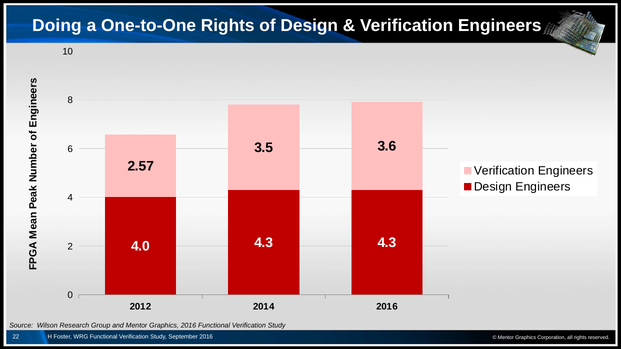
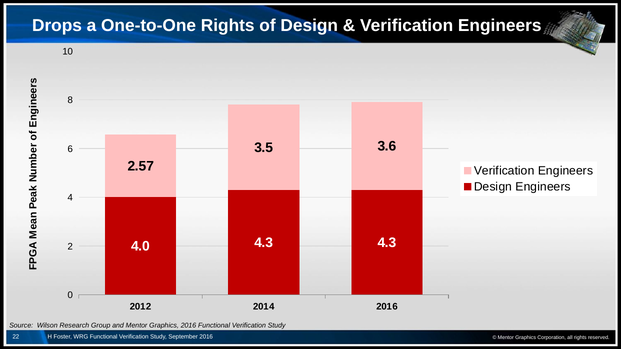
Doing: Doing -> Drops
